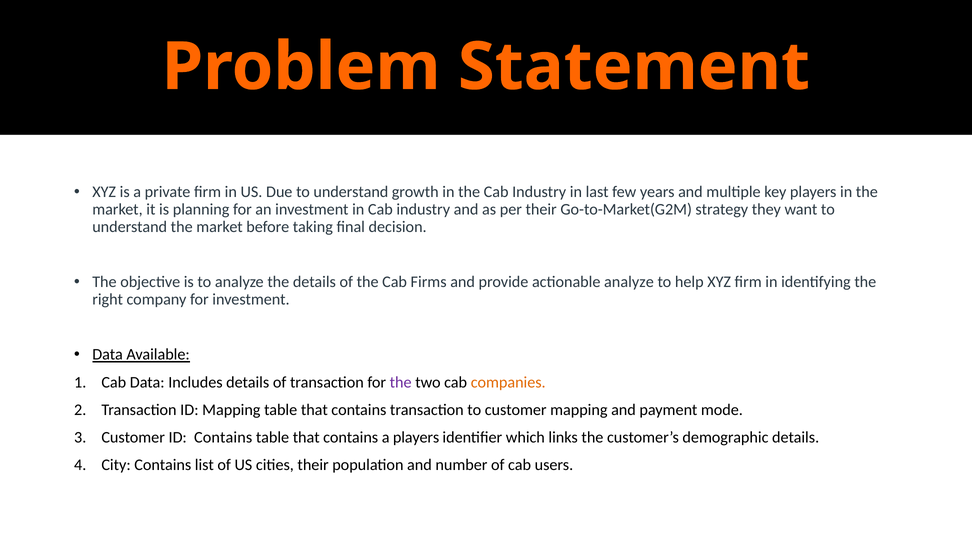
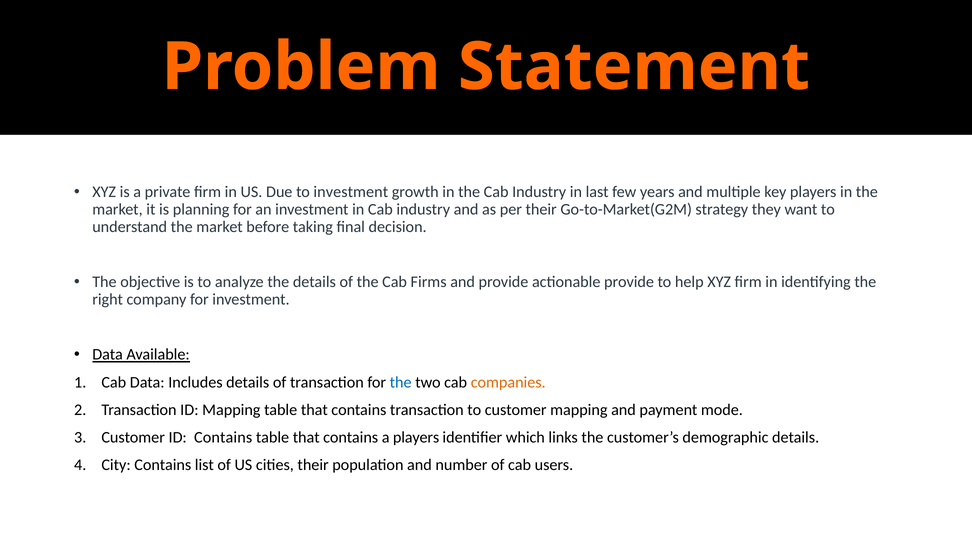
Due to understand: understand -> investment
actionable analyze: analyze -> provide
the at (401, 382) colour: purple -> blue
